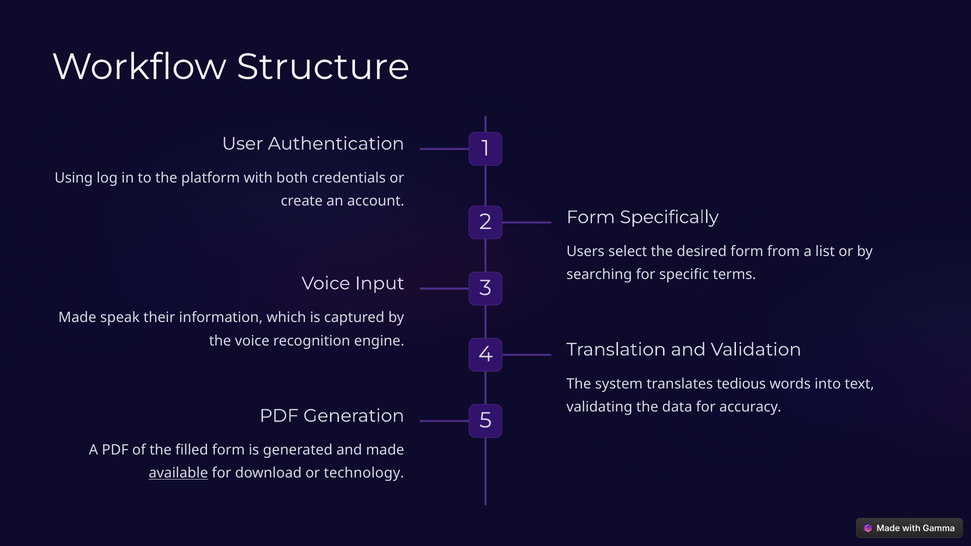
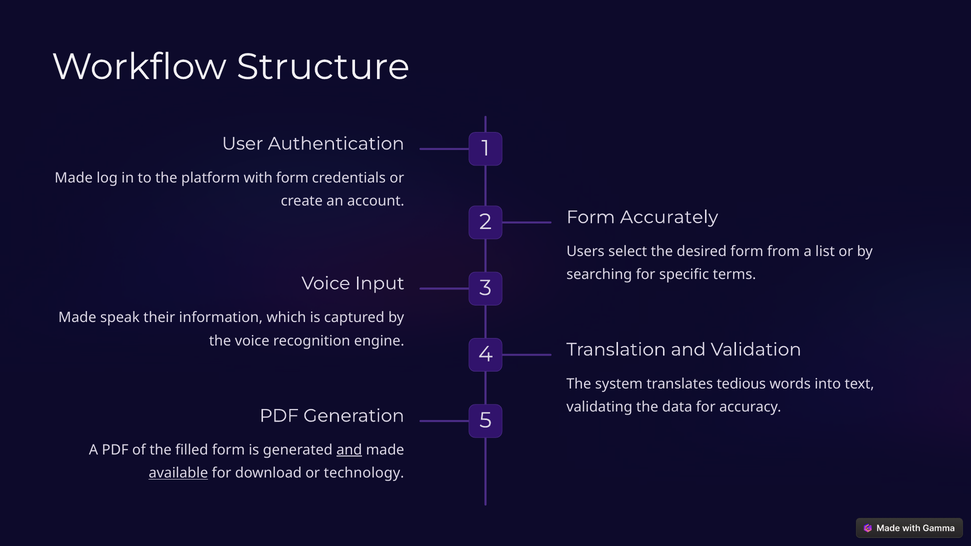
Using at (74, 178): Using -> Made
with both: both -> form
Specifically: Specifically -> Accurately
and at (349, 450) underline: none -> present
